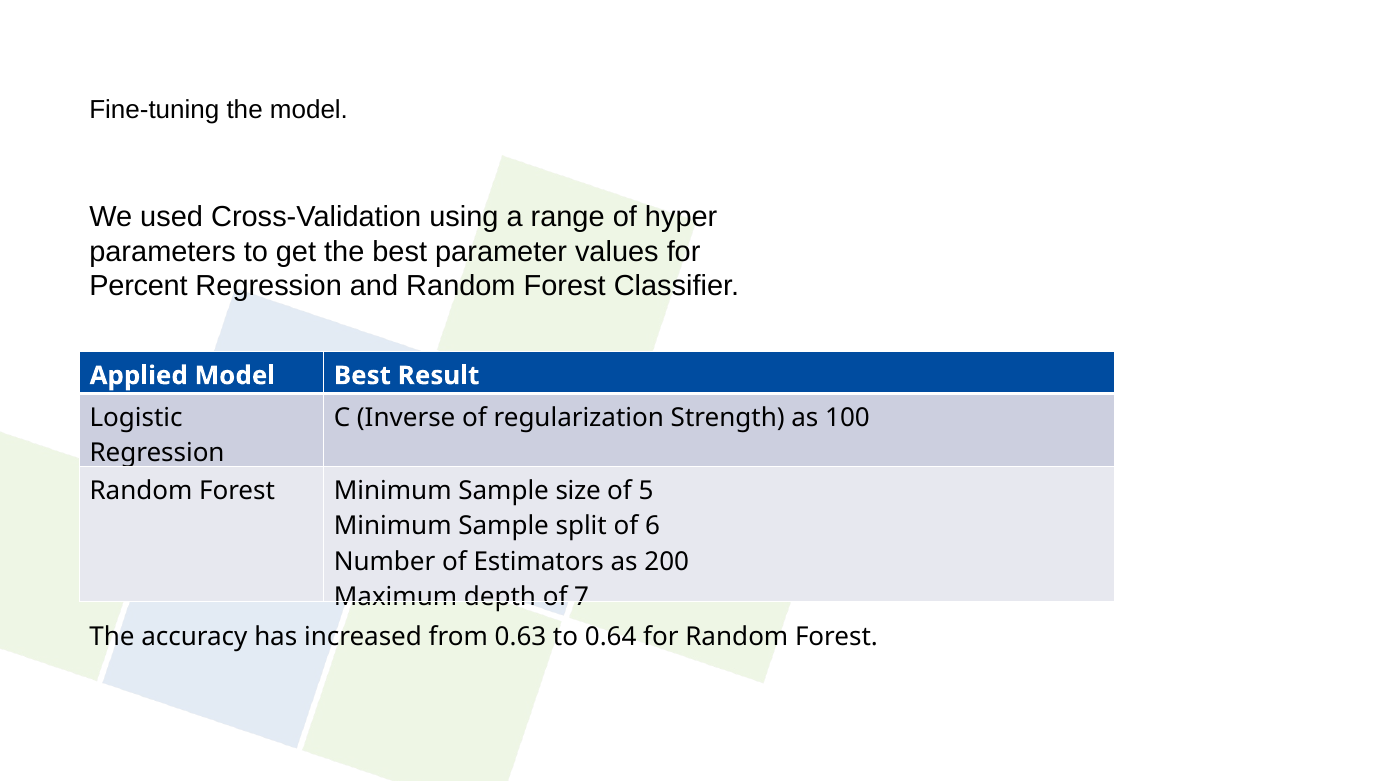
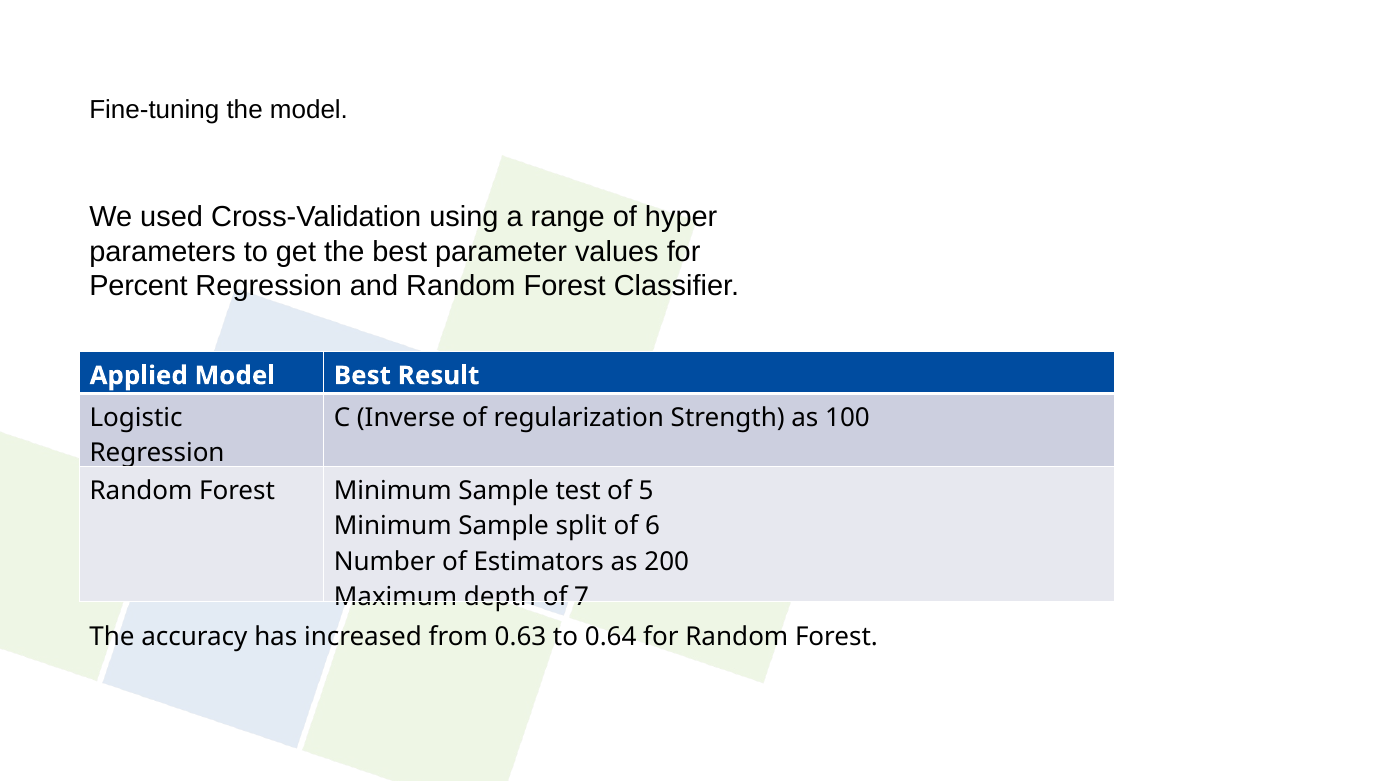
size: size -> test
